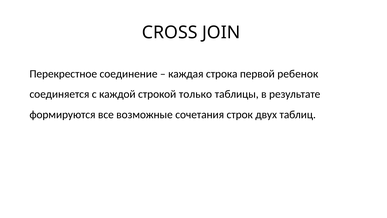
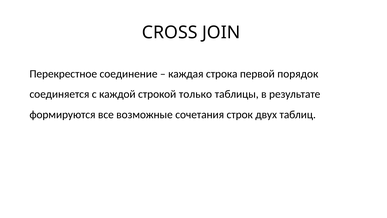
ребенок: ребенок -> порядок
